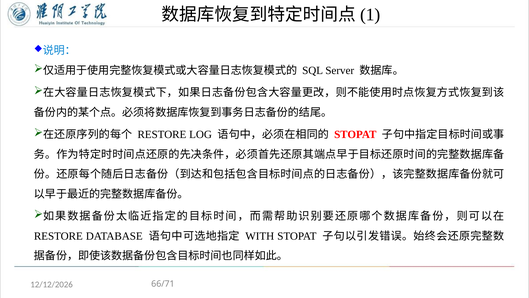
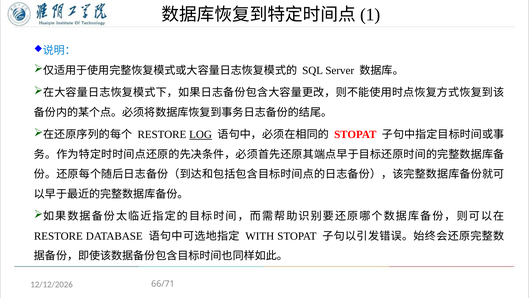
LOG underline: none -> present
